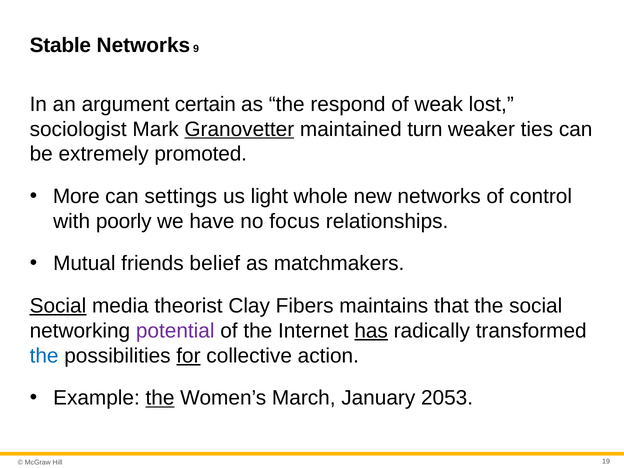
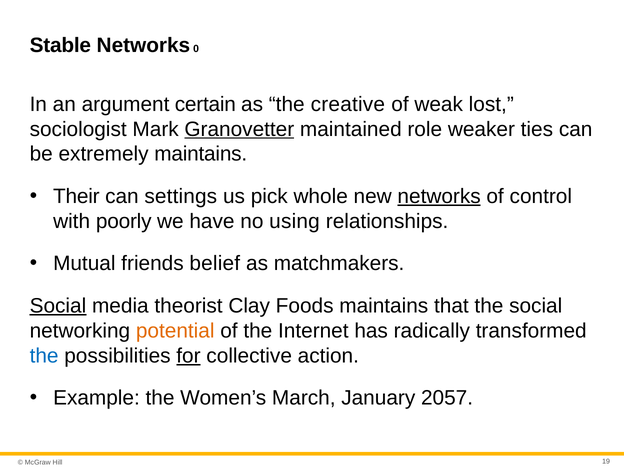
9: 9 -> 0
respond: respond -> creative
turn: turn -> role
extremely promoted: promoted -> maintains
More: More -> Their
light: light -> pick
networks at (439, 196) underline: none -> present
focus: focus -> using
Fibers: Fibers -> Foods
potential colour: purple -> orange
has underline: present -> none
the at (160, 398) underline: present -> none
2053: 2053 -> 2057
